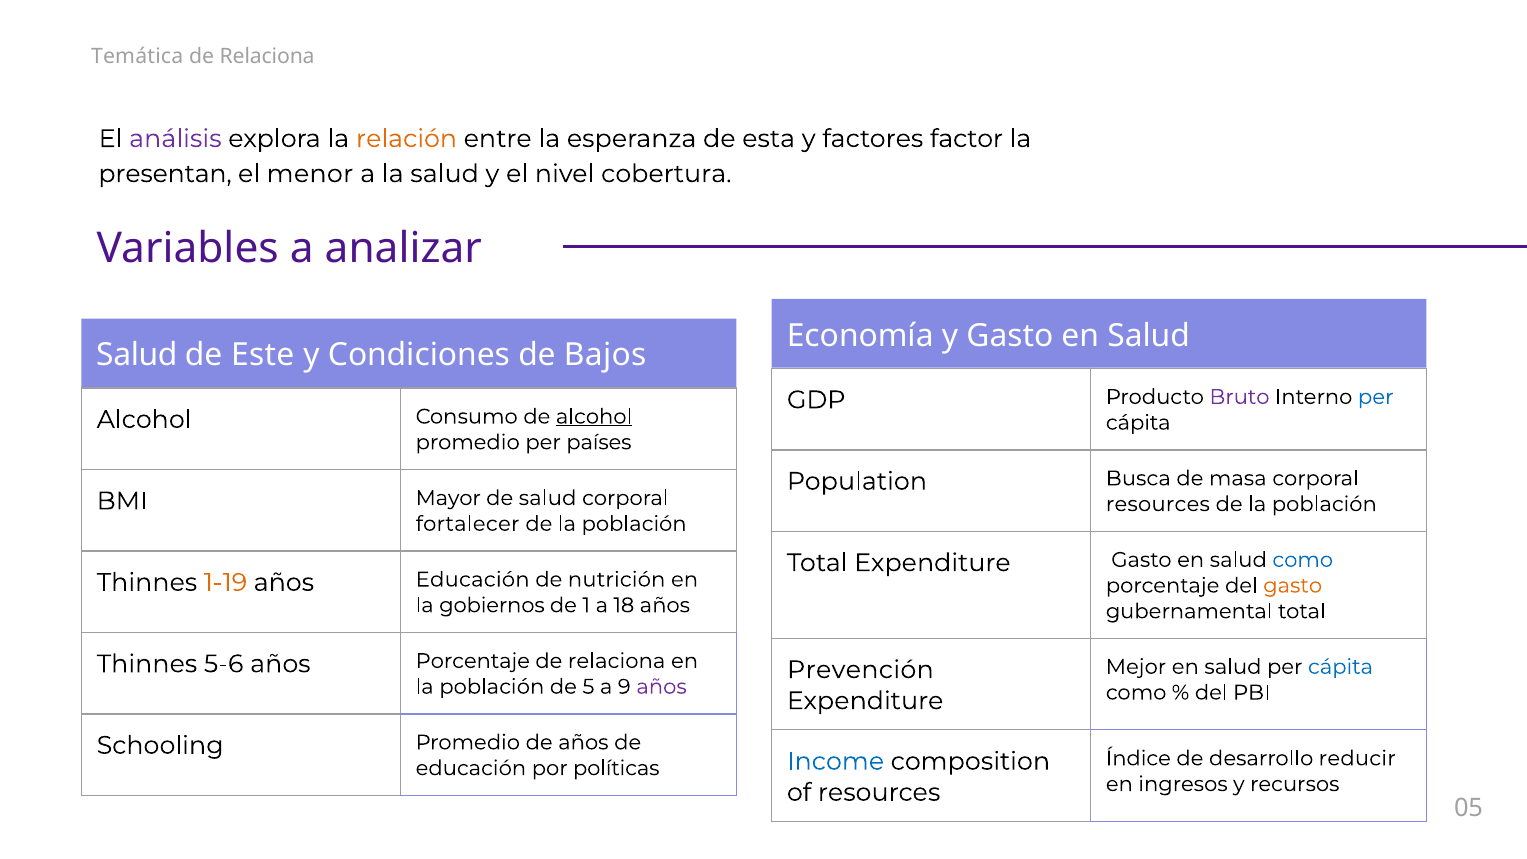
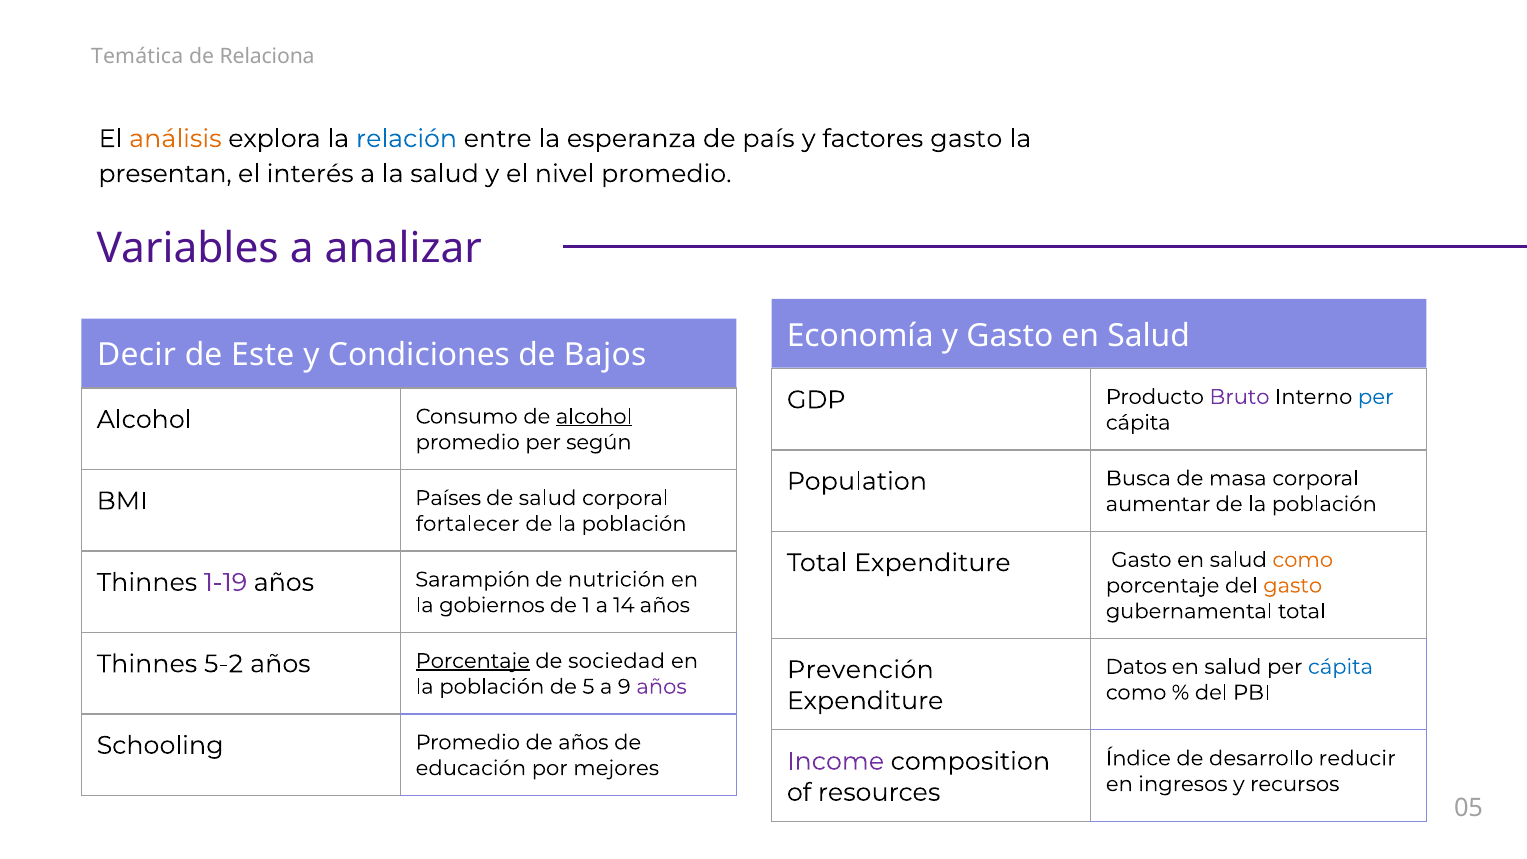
análisis colour: purple -> orange
relación colour: orange -> blue
esta: esta -> país
factores factor: factor -> gasto
menor: menor -> interés
nivel cobertura: cobertura -> promedio
Salud at (137, 355): Salud -> Decir
países: países -> según
Mayor: Mayor -> Países
resources at (1158, 504): resources -> aumentar
como at (1303, 560) colour: blue -> orange
1-19 colour: orange -> purple
años Educación: Educación -> Sarampión
18: 18 -> 14
5-6: 5-6 -> 5-2
Porcentaje at (473, 661) underline: none -> present
relaciona at (617, 661): relaciona -> sociedad
Mejor: Mejor -> Datos
Income colour: blue -> purple
políticas: políticas -> mejores
